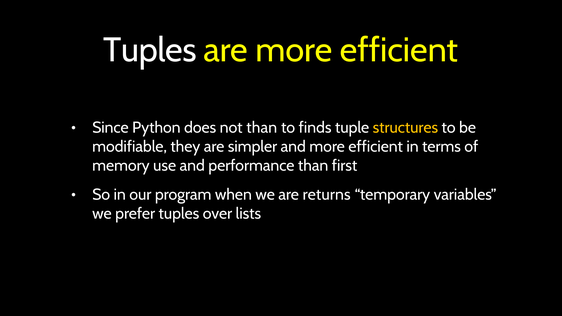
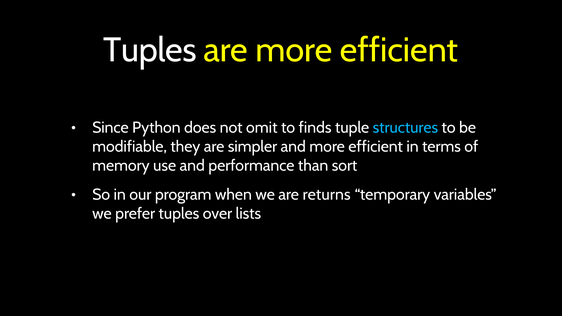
not than: than -> omit
structures colour: yellow -> light blue
first: first -> sort
